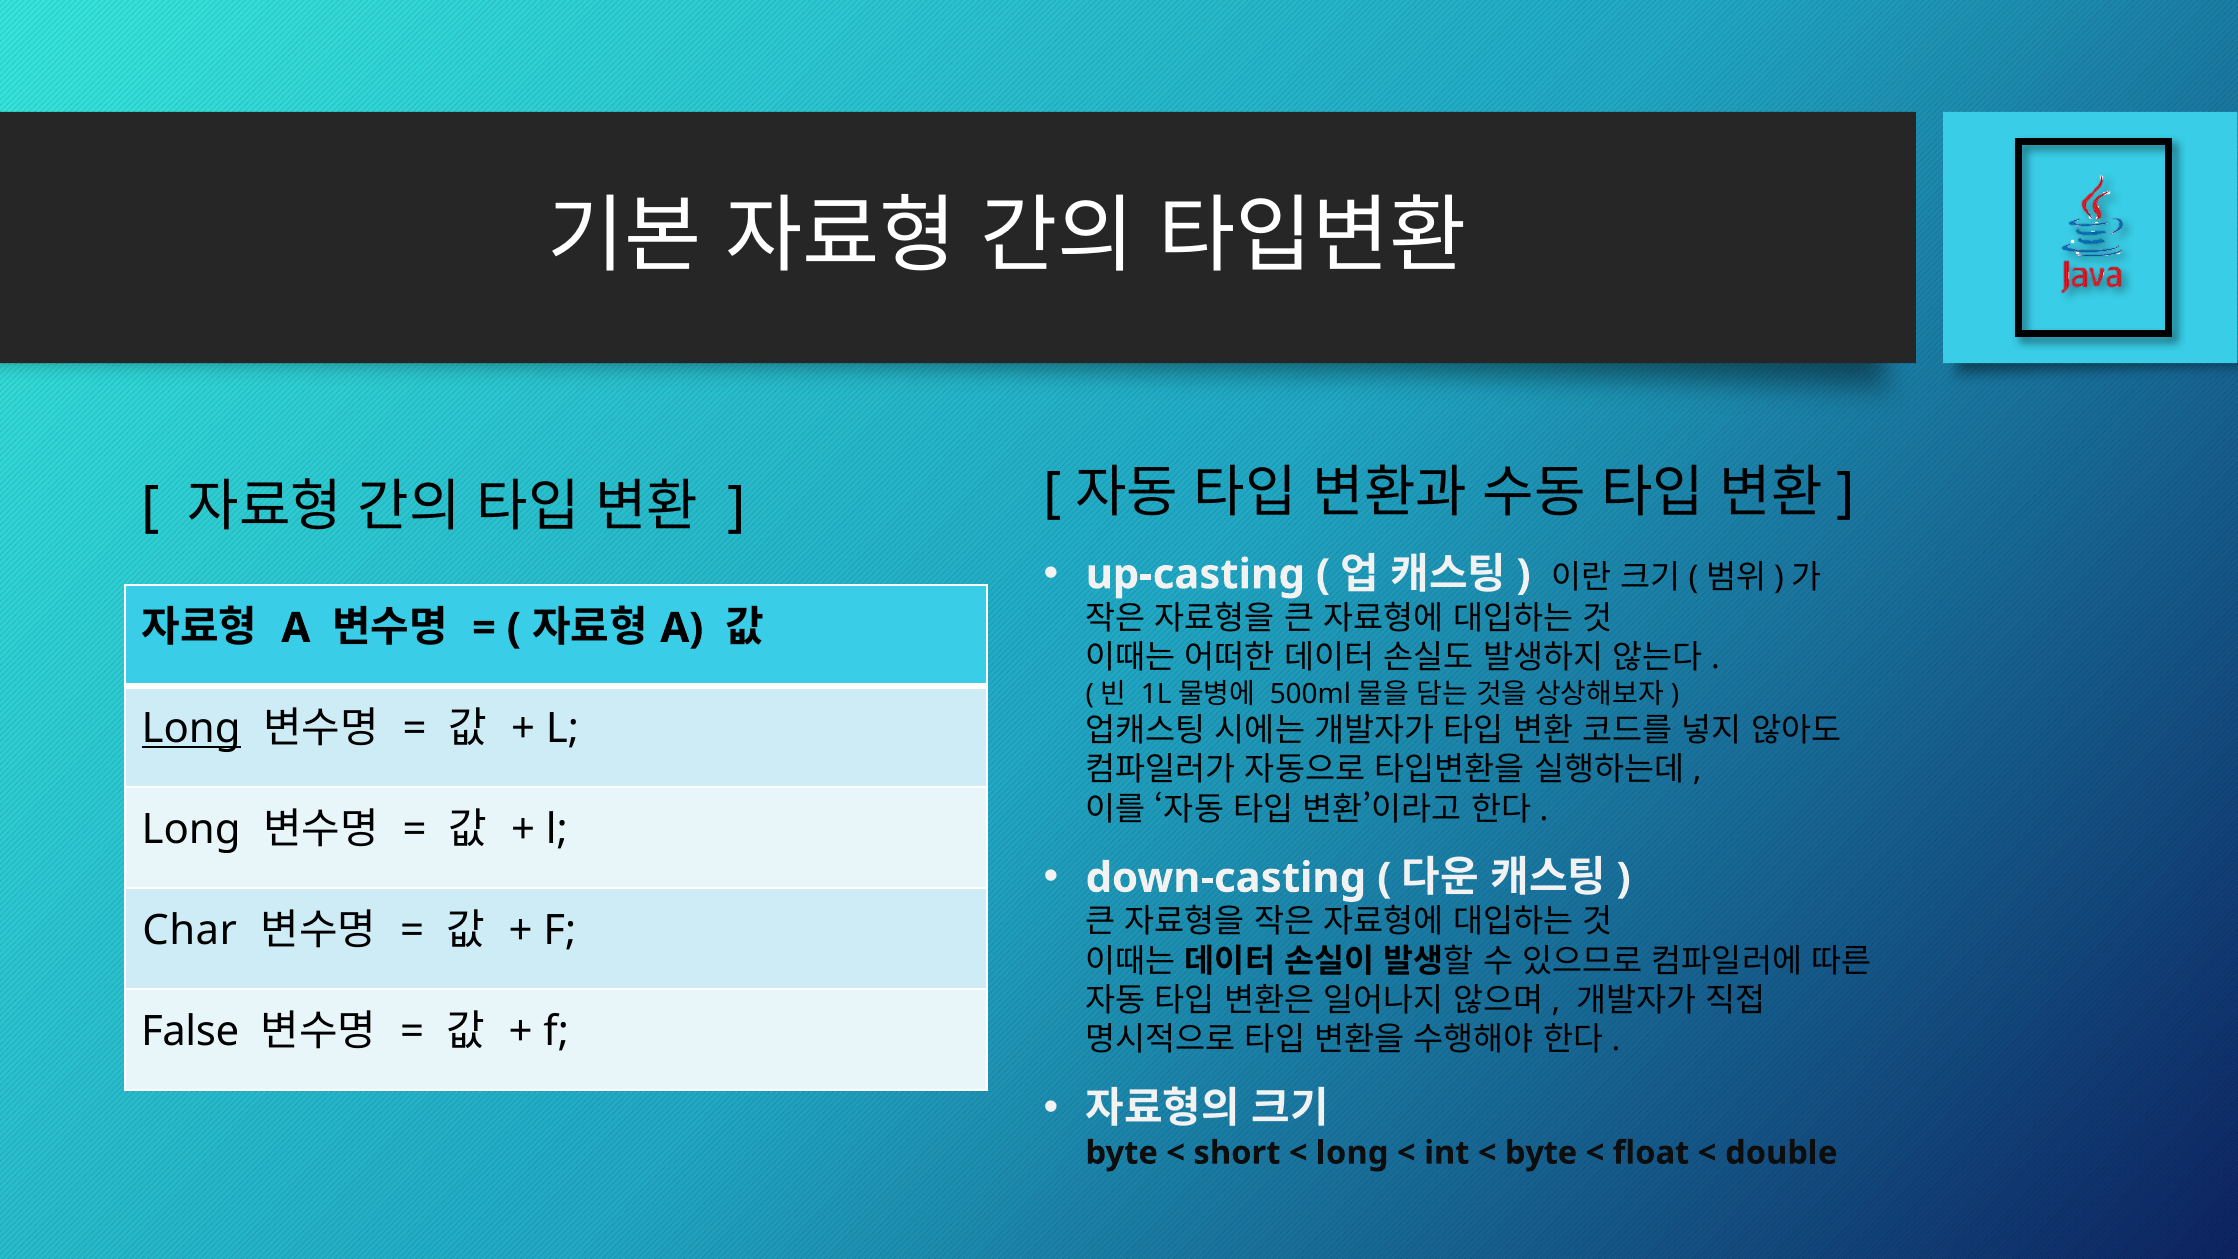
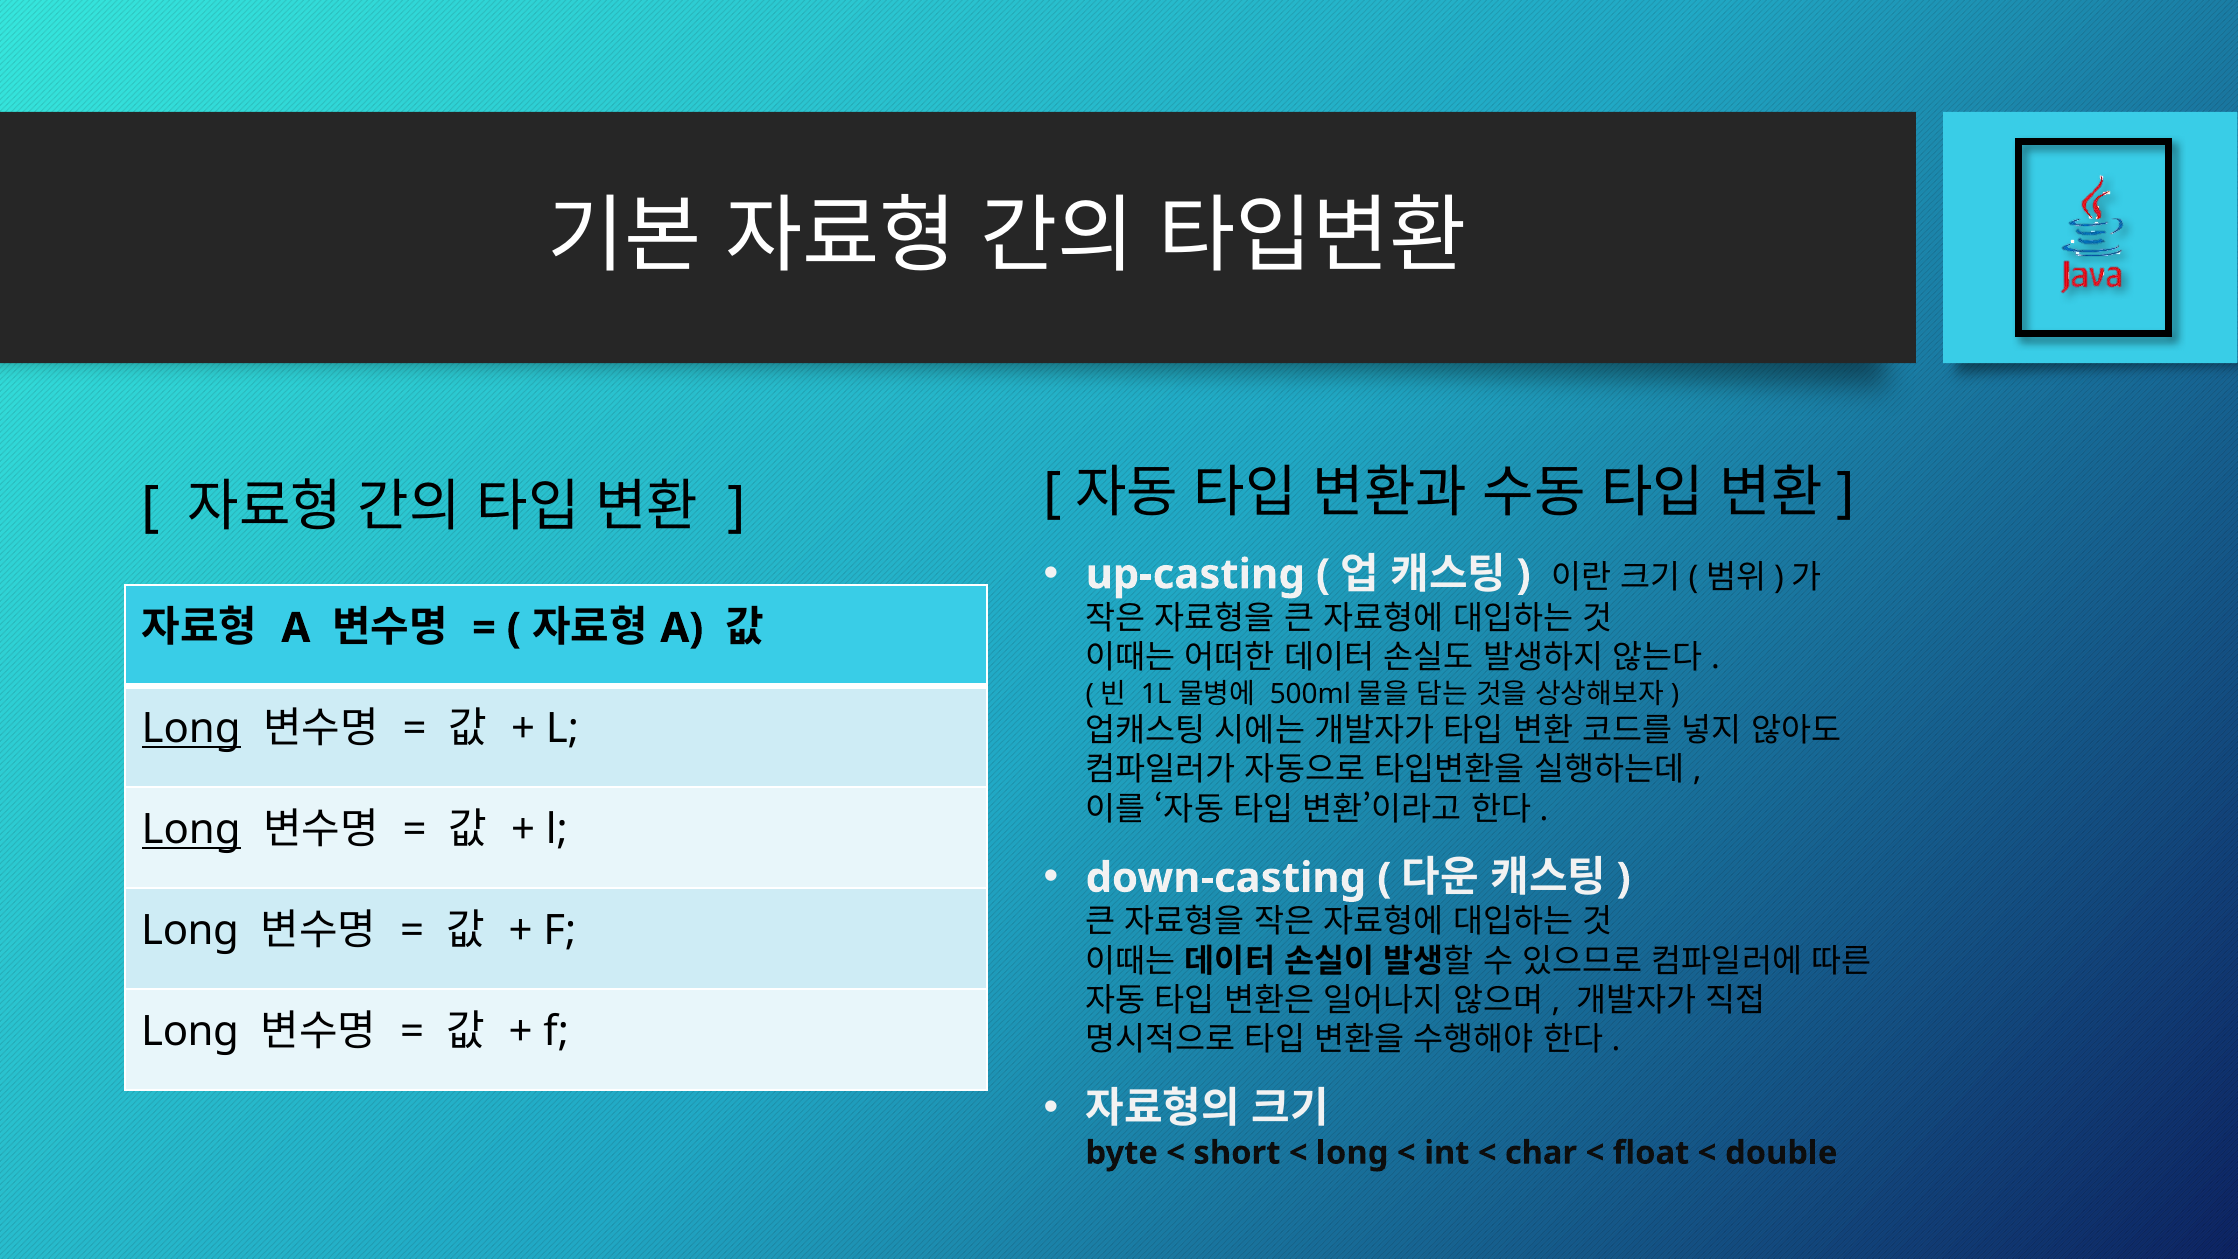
Long at (191, 830) underline: none -> present
Char at (190, 931): Char -> Long
False at (190, 1032): False -> Long
byte at (1541, 1153): byte -> char
